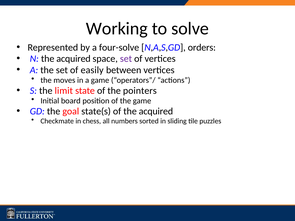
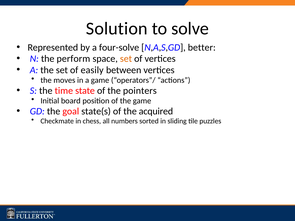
Working: Working -> Solution
orders: orders -> better
N the acquired: acquired -> perform
set at (126, 59) colour: purple -> orange
limit: limit -> time
